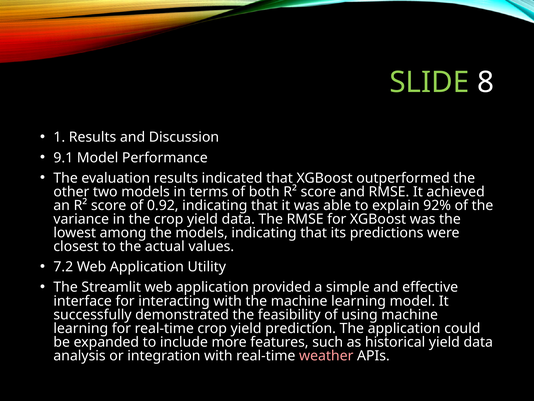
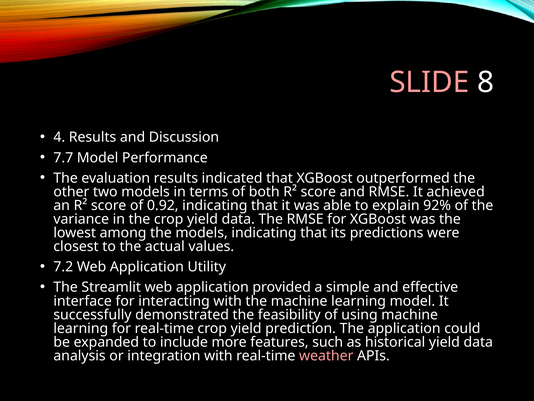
SLIDE colour: light green -> pink
1: 1 -> 4
9.1: 9.1 -> 7.7
